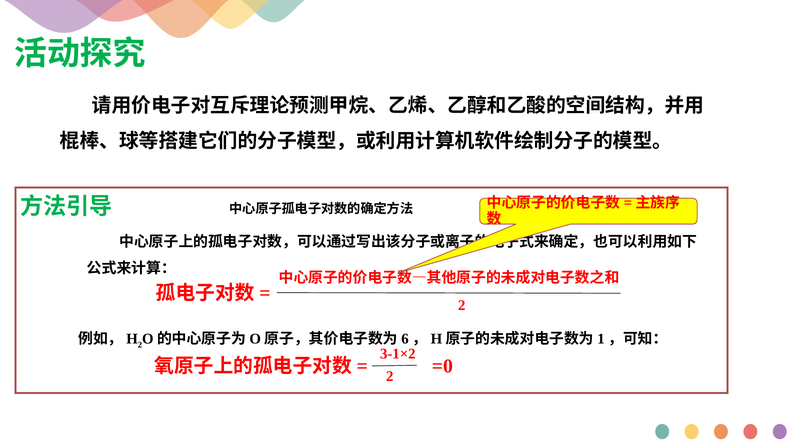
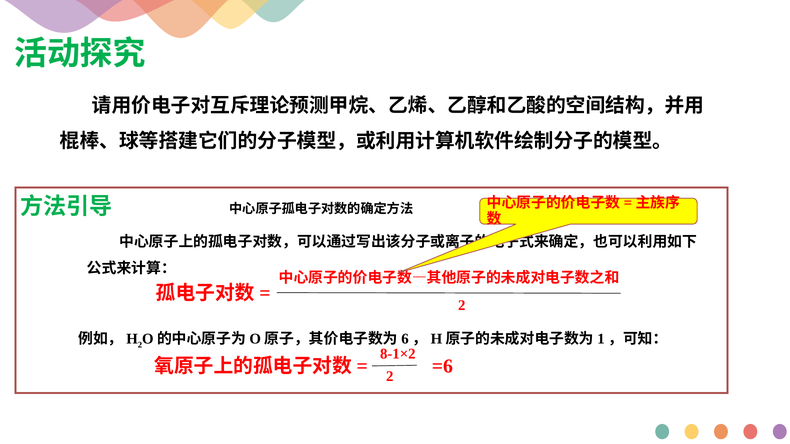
3-1×2: 3-1×2 -> 8-1×2
=0: =0 -> =6
